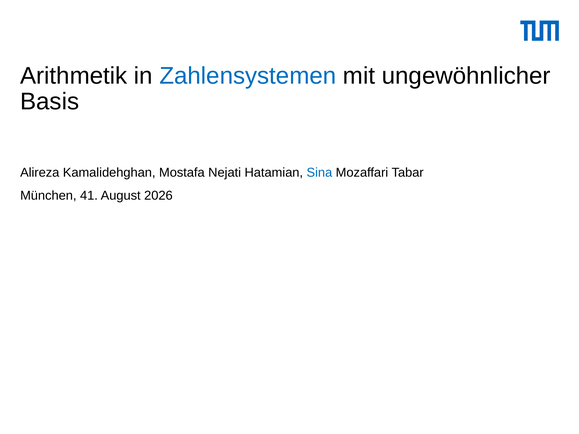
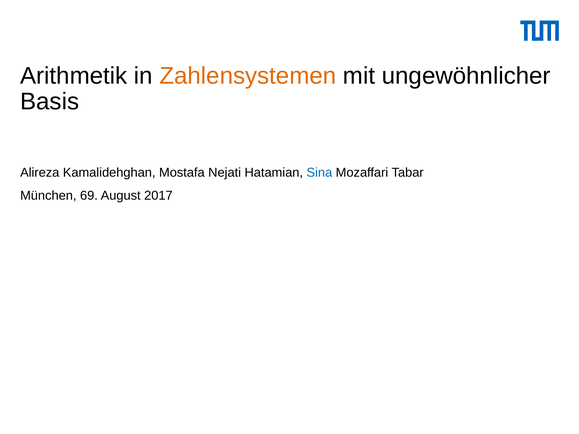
Zahlensystemen colour: blue -> orange
41: 41 -> 69
2026: 2026 -> 2017
